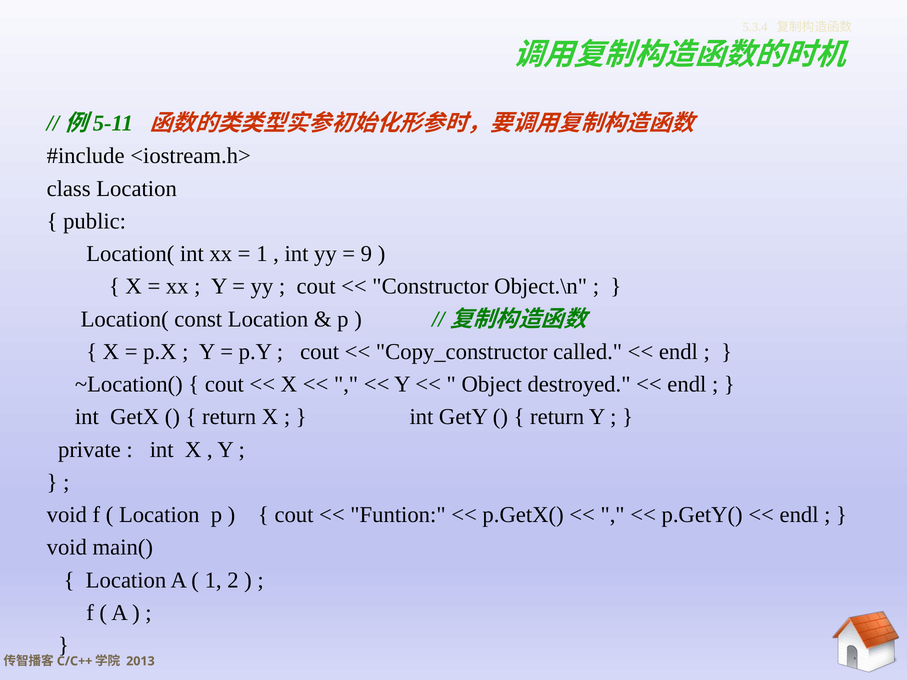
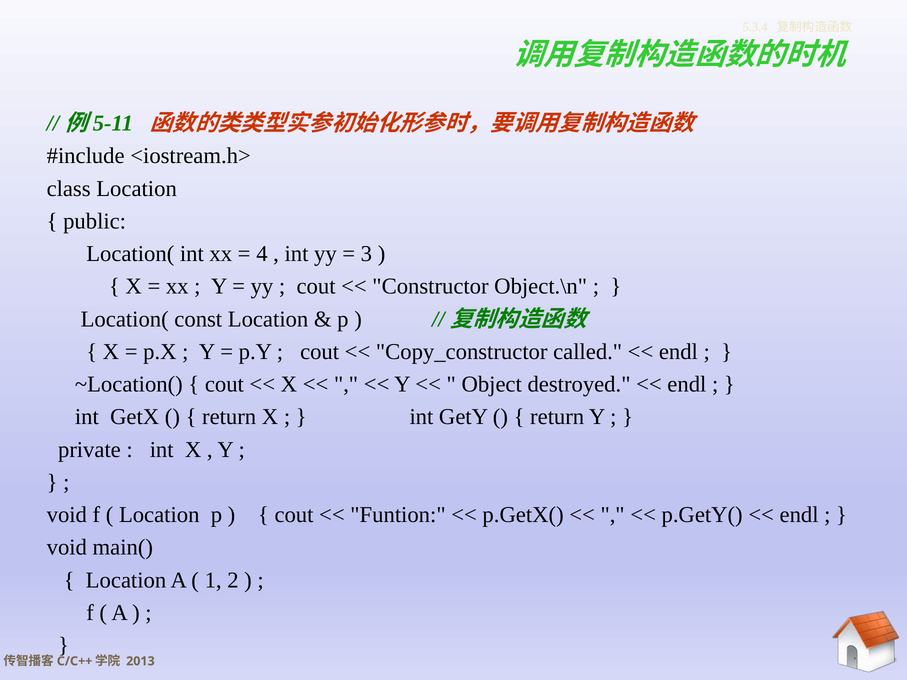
1 at (262, 254): 1 -> 4
9: 9 -> 3
